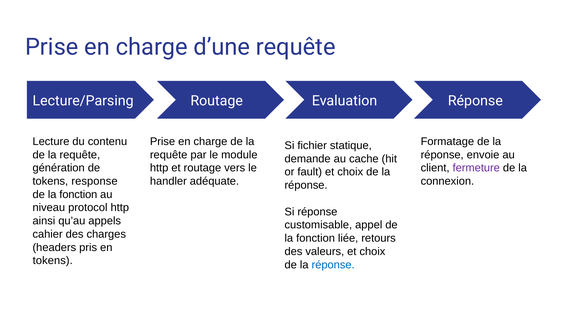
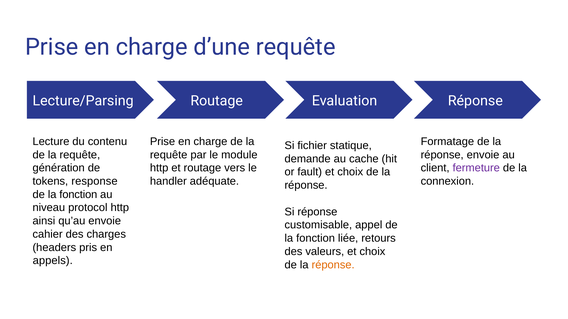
qu’au appels: appels -> envoie
tokens at (53, 261): tokens -> appels
réponse at (333, 265) colour: blue -> orange
